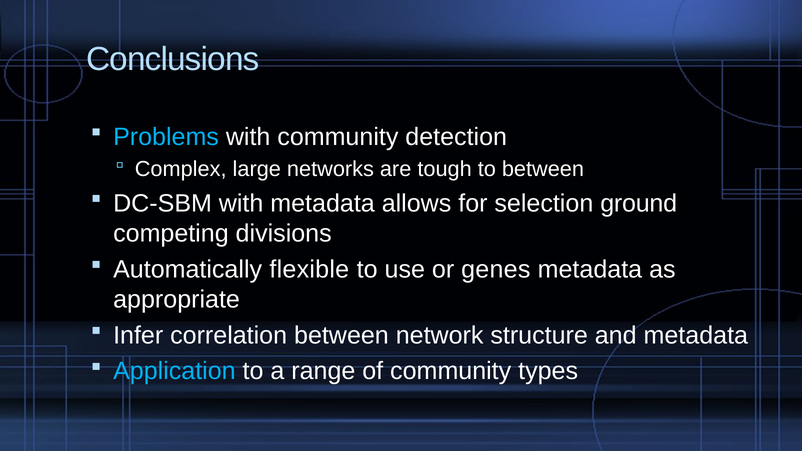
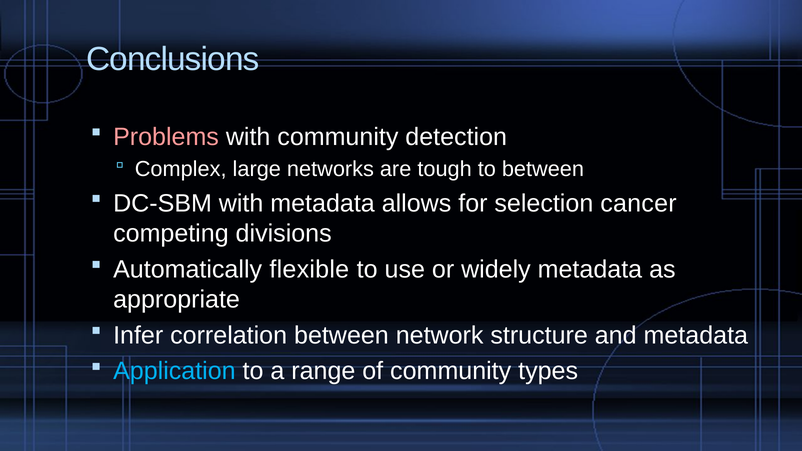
Problems colour: light blue -> pink
ground: ground -> cancer
genes: genes -> widely
